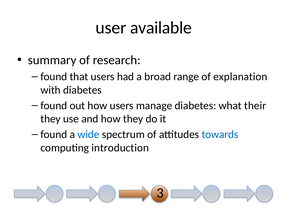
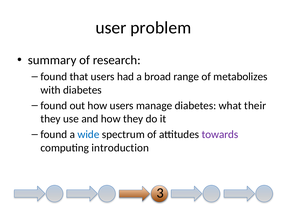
available: available -> problem
explanation: explanation -> metabolizes
towards colour: blue -> purple
